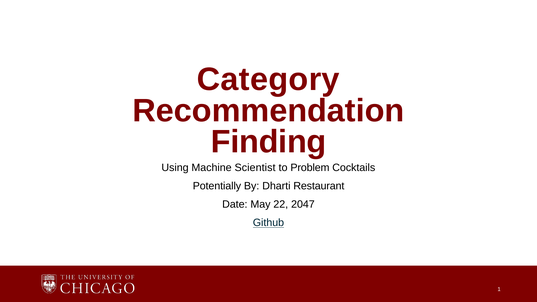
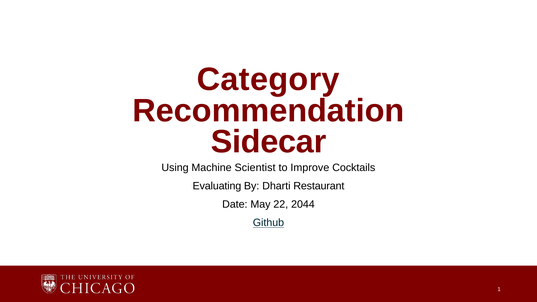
Finding: Finding -> Sidecar
Problem: Problem -> Improve
Potentially: Potentially -> Evaluating
2047: 2047 -> 2044
